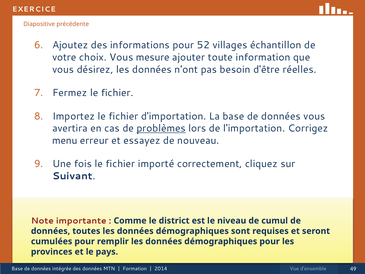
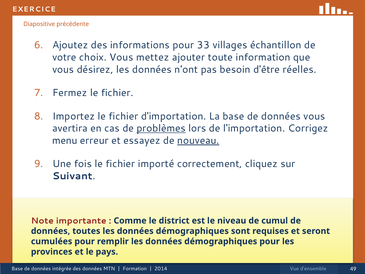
52: 52 -> 33
mesure: mesure -> mettez
nouveau underline: none -> present
